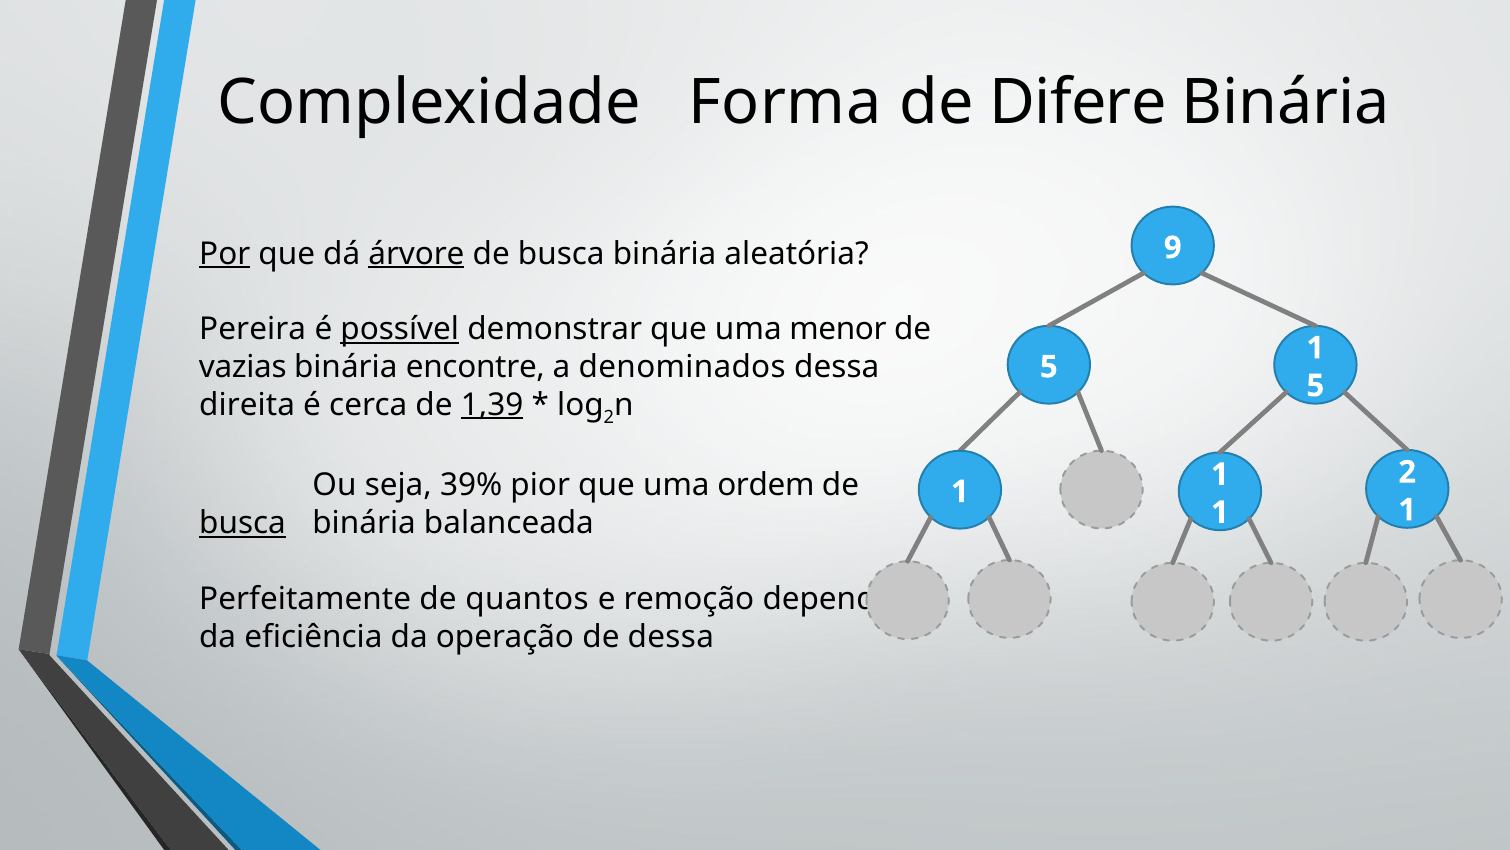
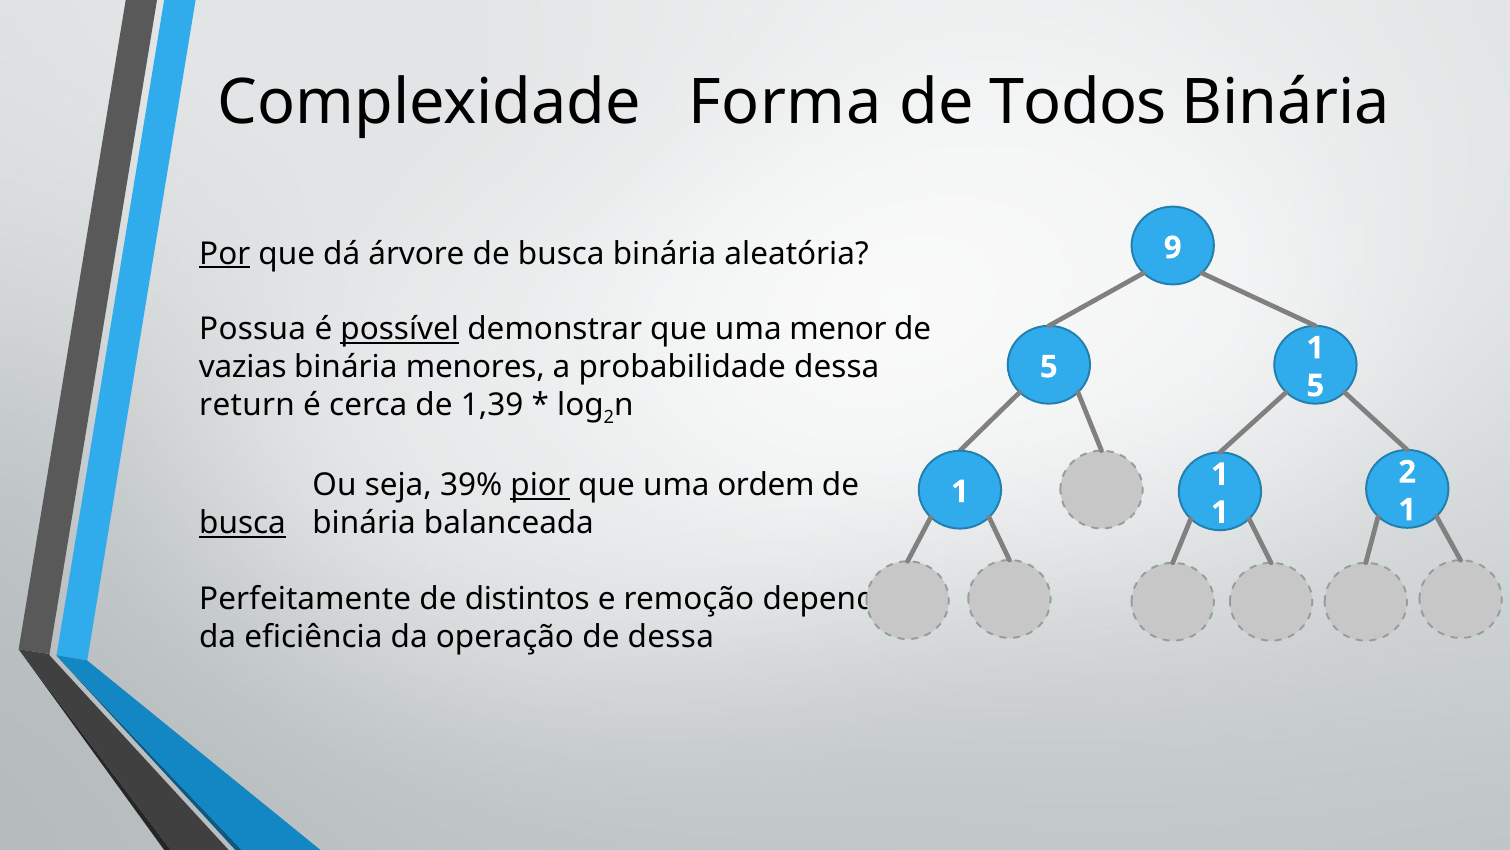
Difere: Difere -> Todos
árvore underline: present -> none
Pereira: Pereira -> Possua
encontre: encontre -> menores
denominados: denominados -> probabilidade
direita: direita -> return
1,39 underline: present -> none
pior underline: none -> present
quantos: quantos -> distintos
